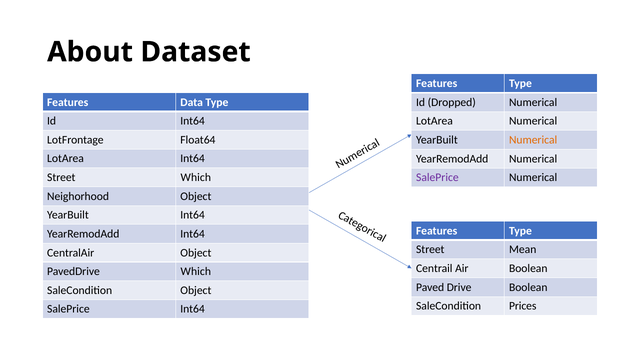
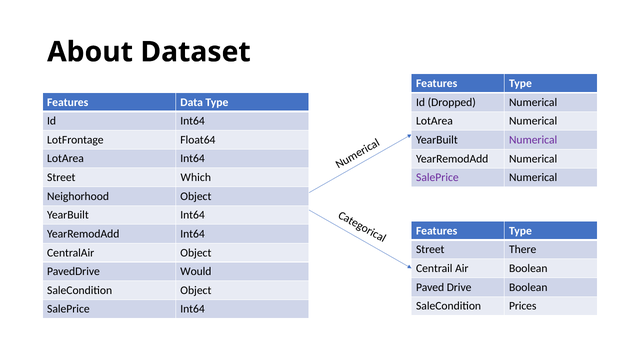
Numerical at (533, 140) colour: orange -> purple
Mean: Mean -> There
PavedDrive Which: Which -> Would
